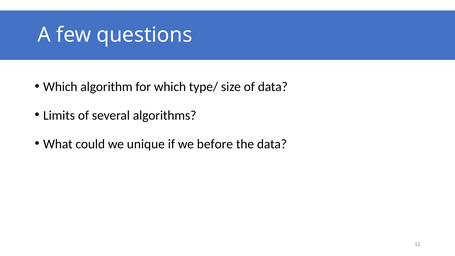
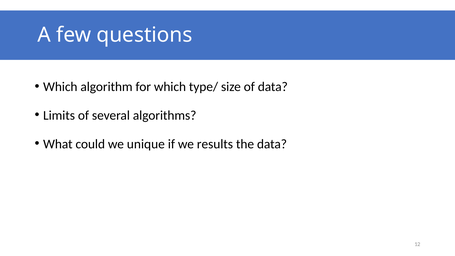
before: before -> results
